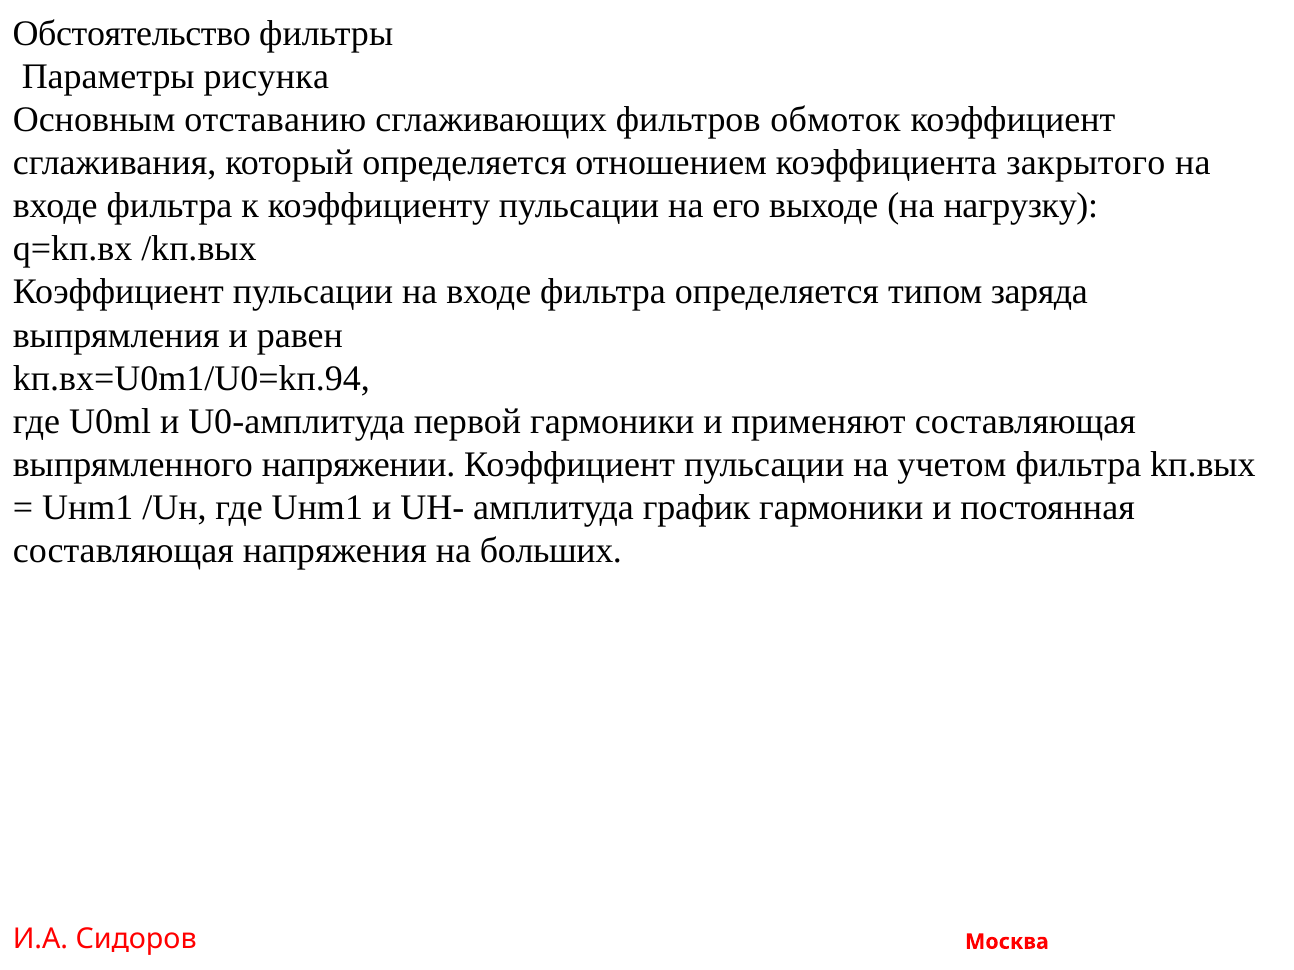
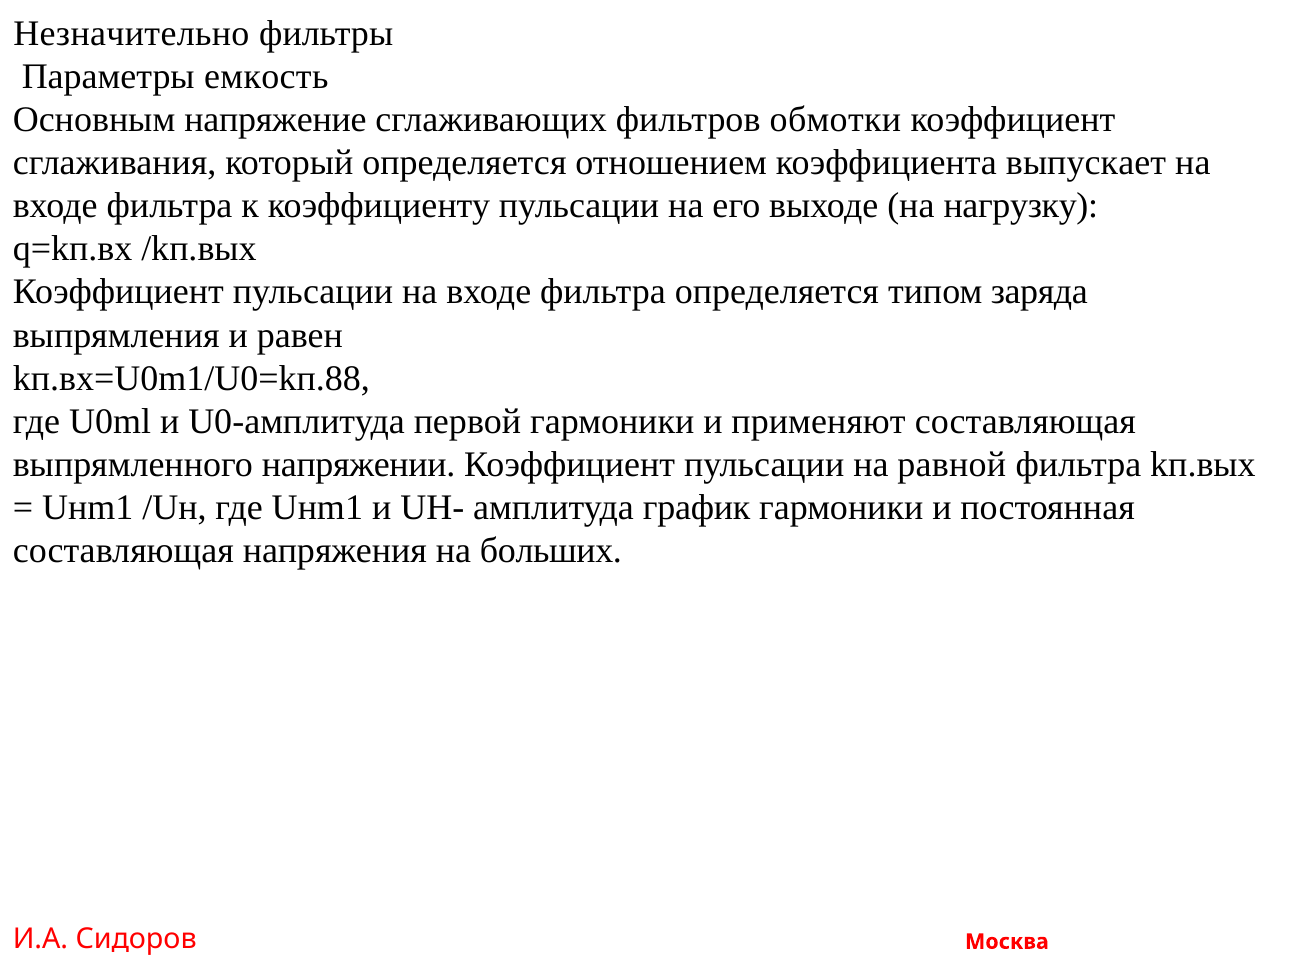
Обстоятельство: Обстоятельство -> Незначительно
рисунка: рисунка -> емкость
отставанию: отставанию -> напряжение
обмоток: обмоток -> обмотки
закрытого: закрытого -> выпускает
kп.вх=U0m1/U0=kп.94: kп.вх=U0m1/U0=kп.94 -> kп.вх=U0m1/U0=kп.88
учетом: учетом -> равной
